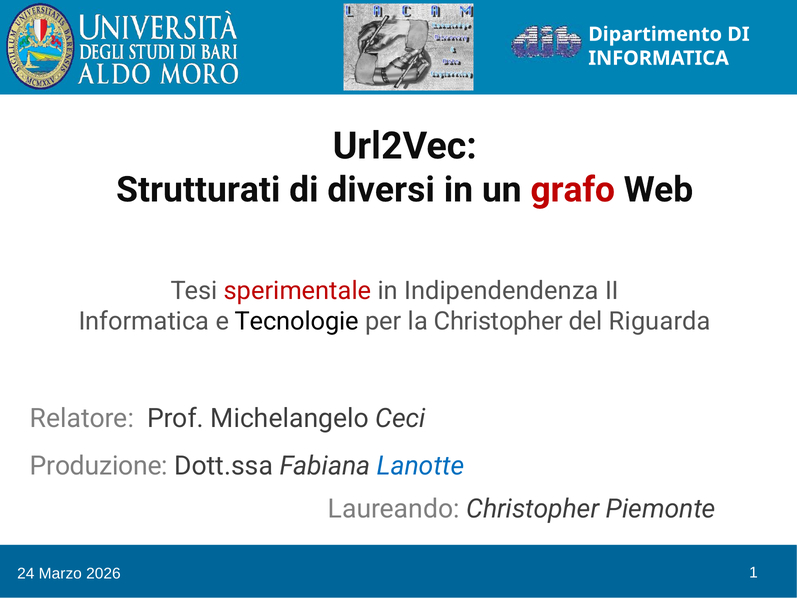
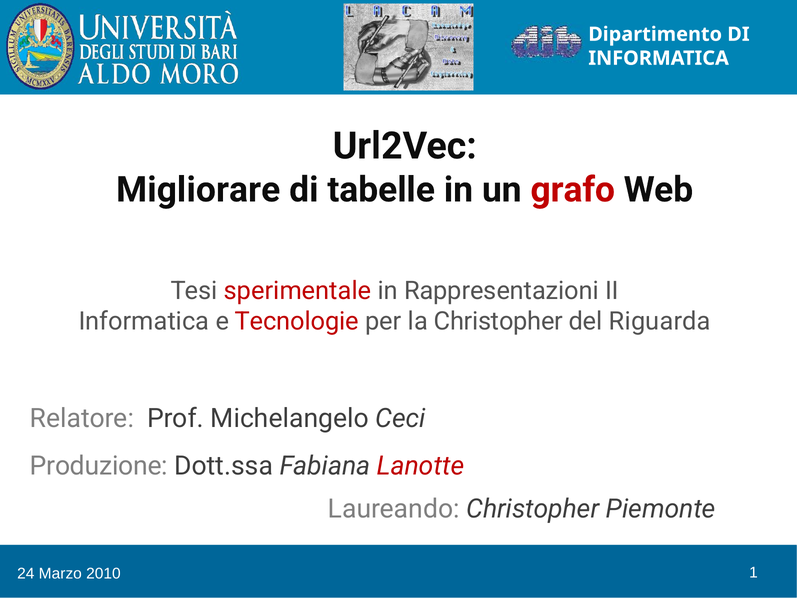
Strutturati: Strutturati -> Migliorare
diversi: diversi -> tabelle
Indipendendenza: Indipendendenza -> Rappresentazioni
Tecnologie colour: black -> red
Lanotte colour: blue -> red
2026: 2026 -> 2010
